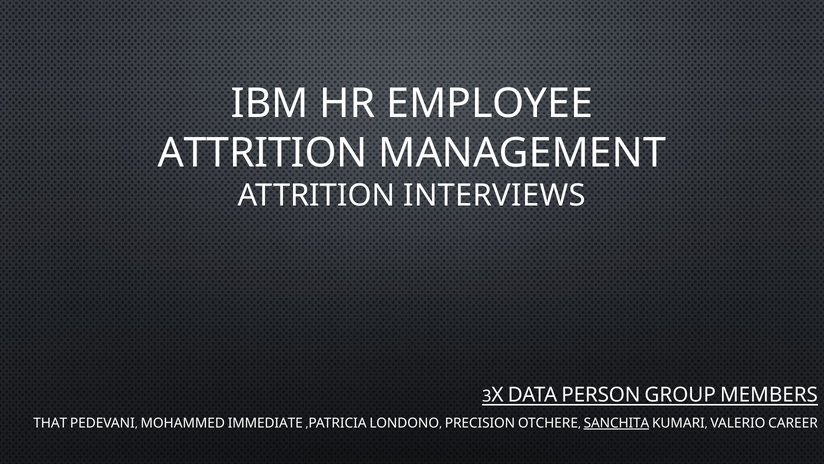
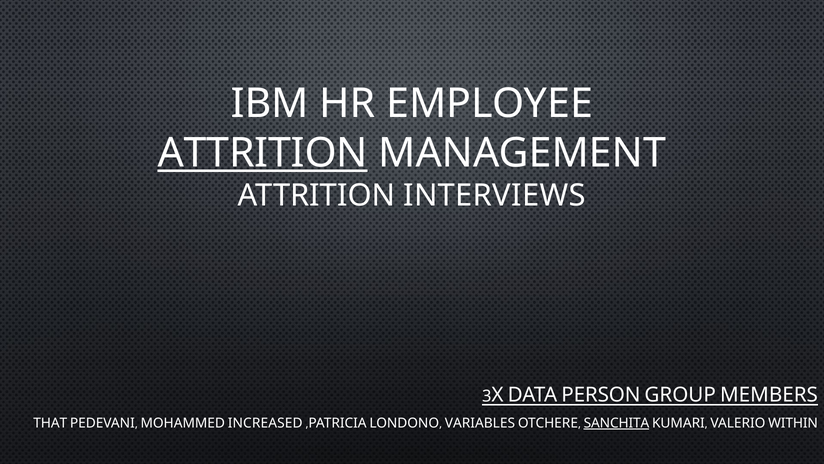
ATTRITION at (263, 153) underline: none -> present
IMMEDIATE: IMMEDIATE -> INCREASED
PRECISION: PRECISION -> VARIABLES
CAREER: CAREER -> WITHIN
